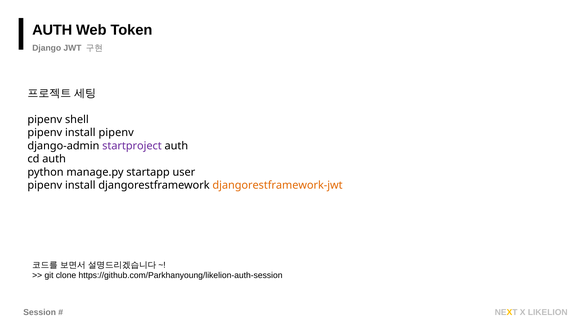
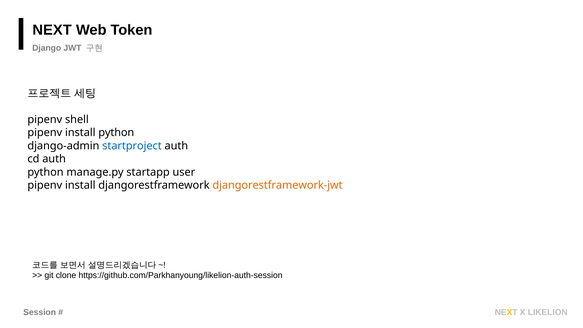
AUTH at (52, 30): AUTH -> NEXT
install pipenv: pipenv -> python
startproject colour: purple -> blue
